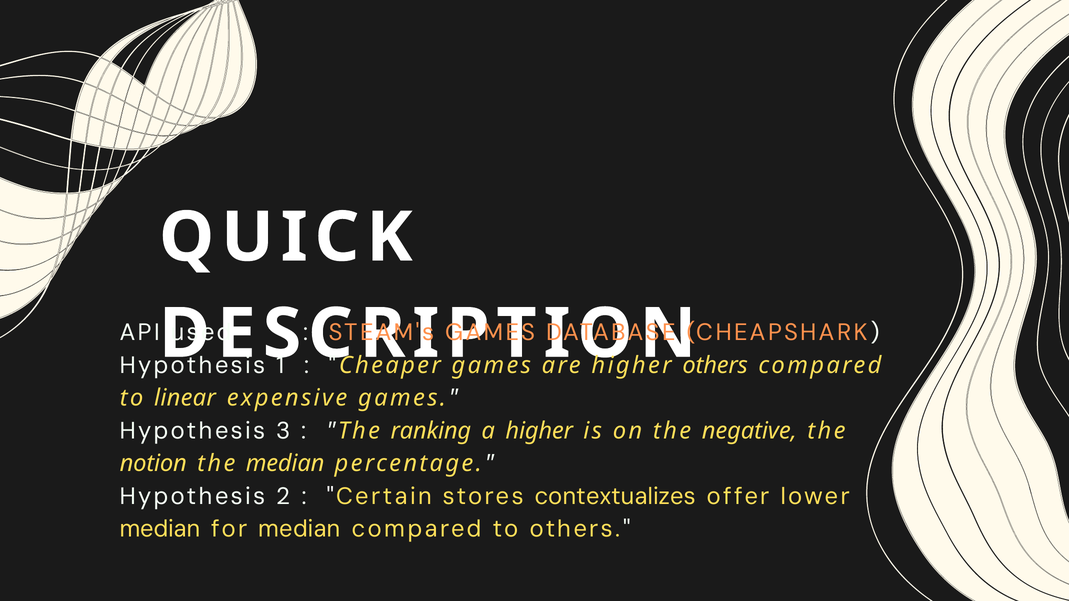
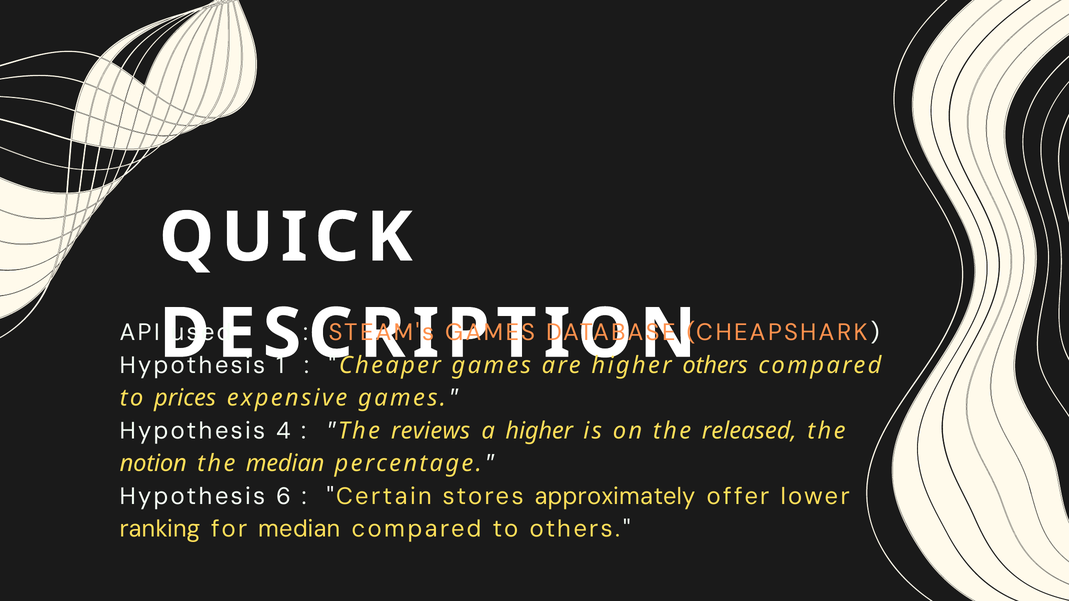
linear: linear -> prices
3: 3 -> 4
ranking: ranking -> reviews
negative: negative -> released
2: 2 -> 6
contextualizes: contextualizes -> approximately
median at (160, 529): median -> ranking
